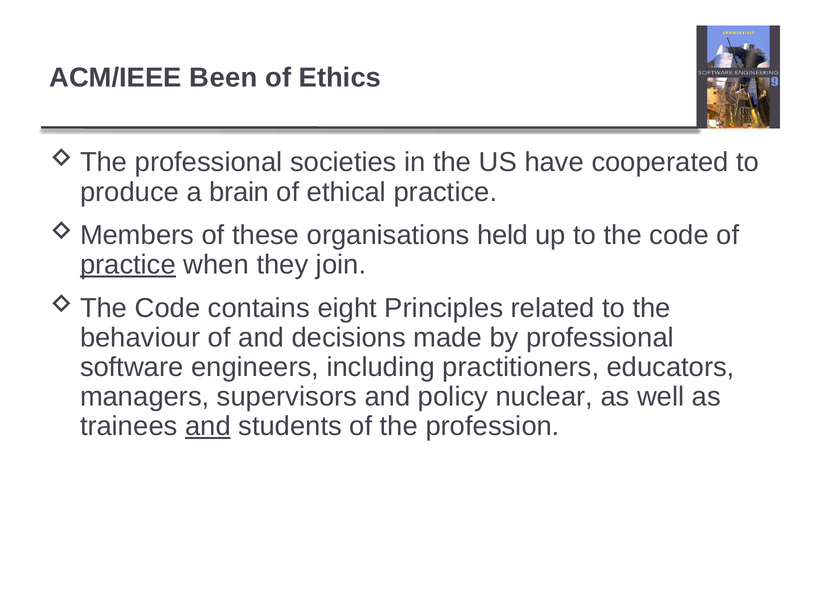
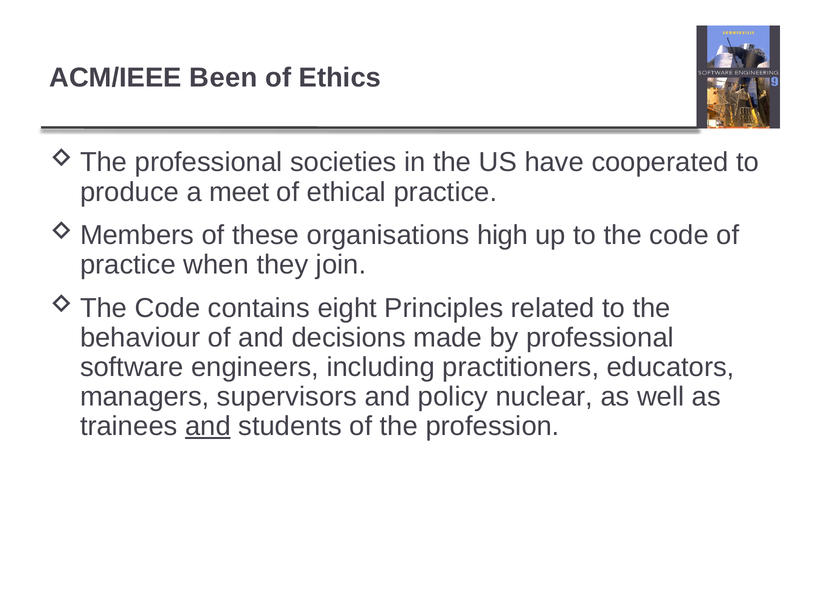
brain: brain -> meet
held: held -> high
practice at (128, 265) underline: present -> none
